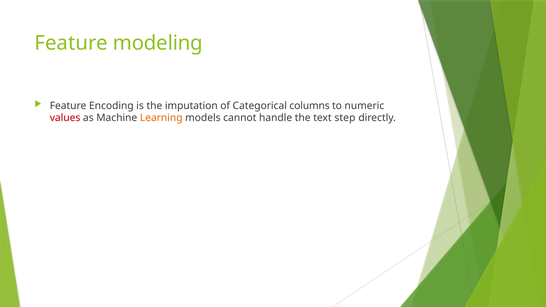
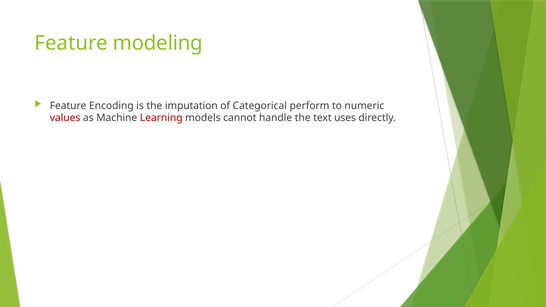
columns: columns -> perform
Learning colour: orange -> red
step: step -> uses
